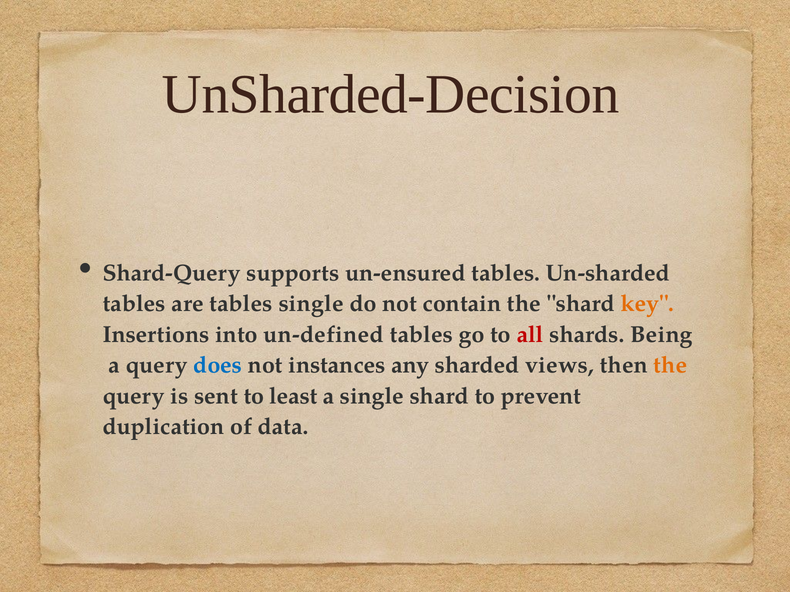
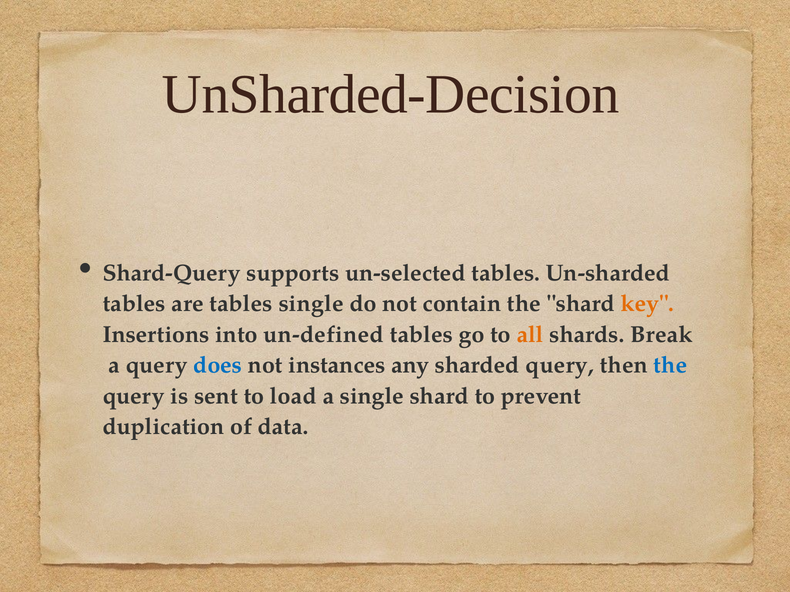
un-ensured: un-ensured -> un-selected
all colour: red -> orange
Being: Being -> Break
sharded views: views -> query
the at (670, 366) colour: orange -> blue
least: least -> load
